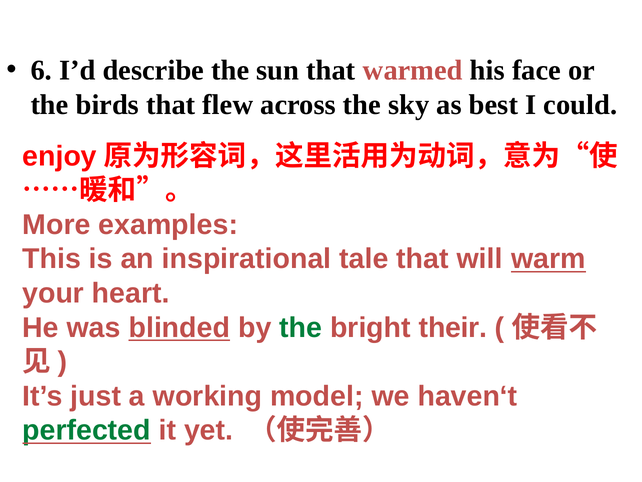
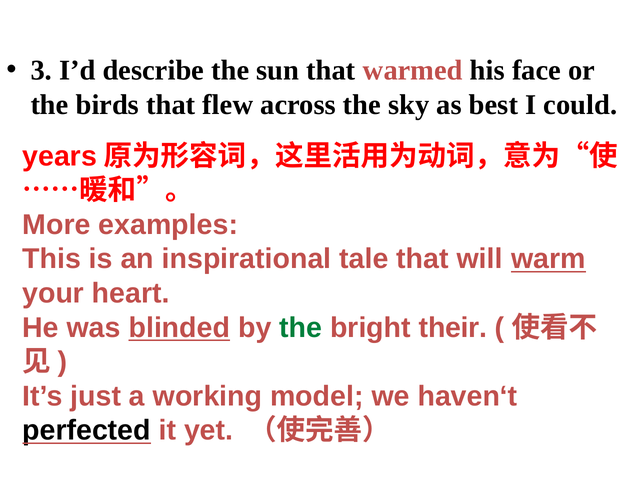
6: 6 -> 3
enjoy: enjoy -> years
perfected colour: green -> black
